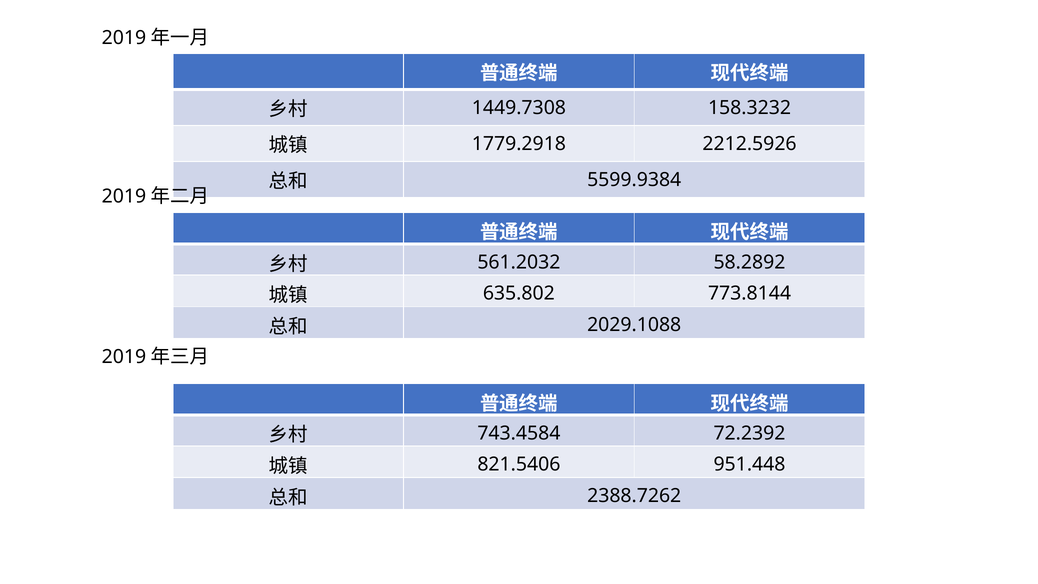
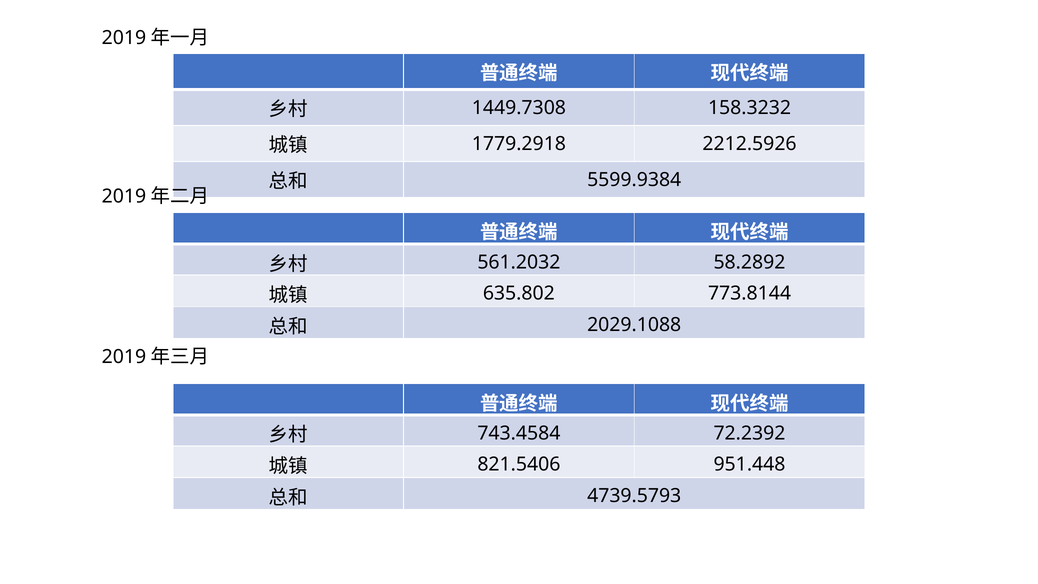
2388.7262: 2388.7262 -> 4739.5793
